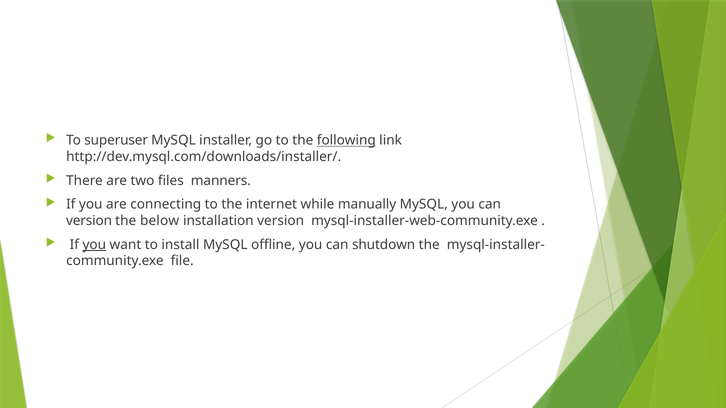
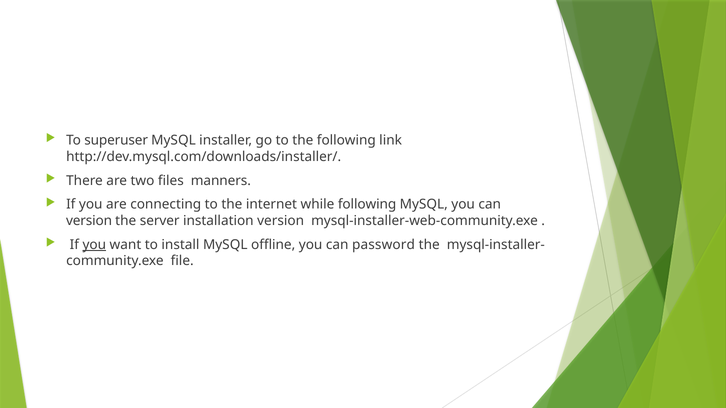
following at (346, 141) underline: present -> none
while manually: manually -> following
below: below -> server
shutdown: shutdown -> password
